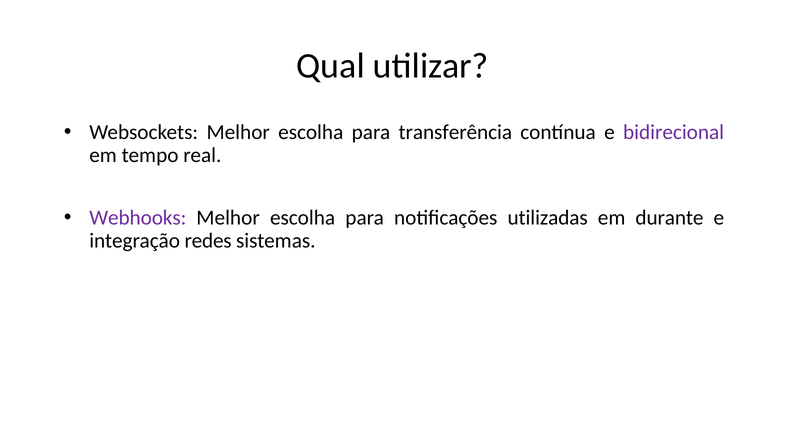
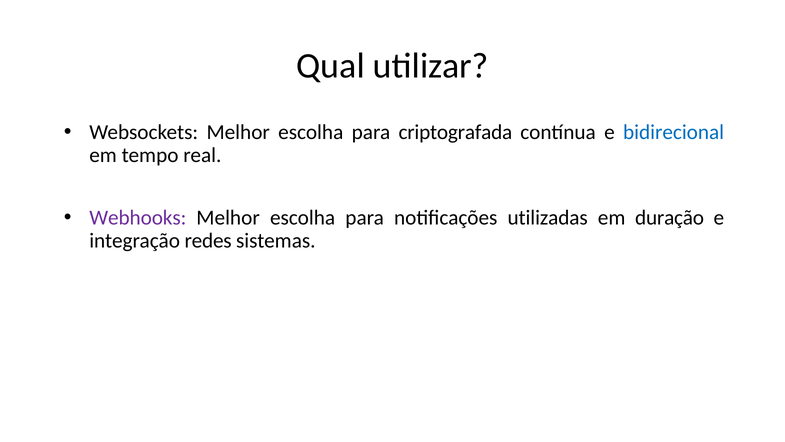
transferência: transferência -> criptografada
bidirecional colour: purple -> blue
durante: durante -> duração
